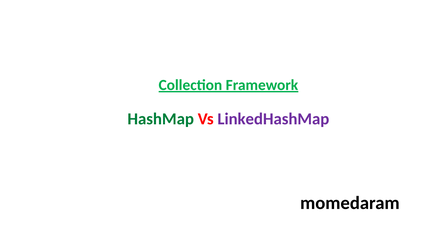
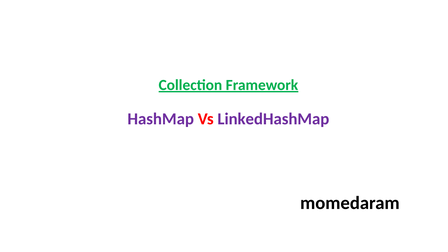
HashMap colour: green -> purple
